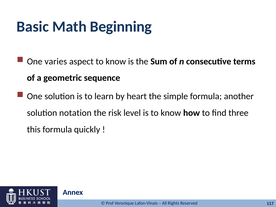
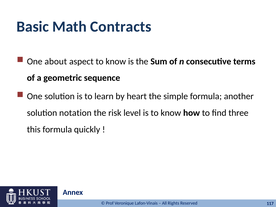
Beginning: Beginning -> Contracts
varies: varies -> about
